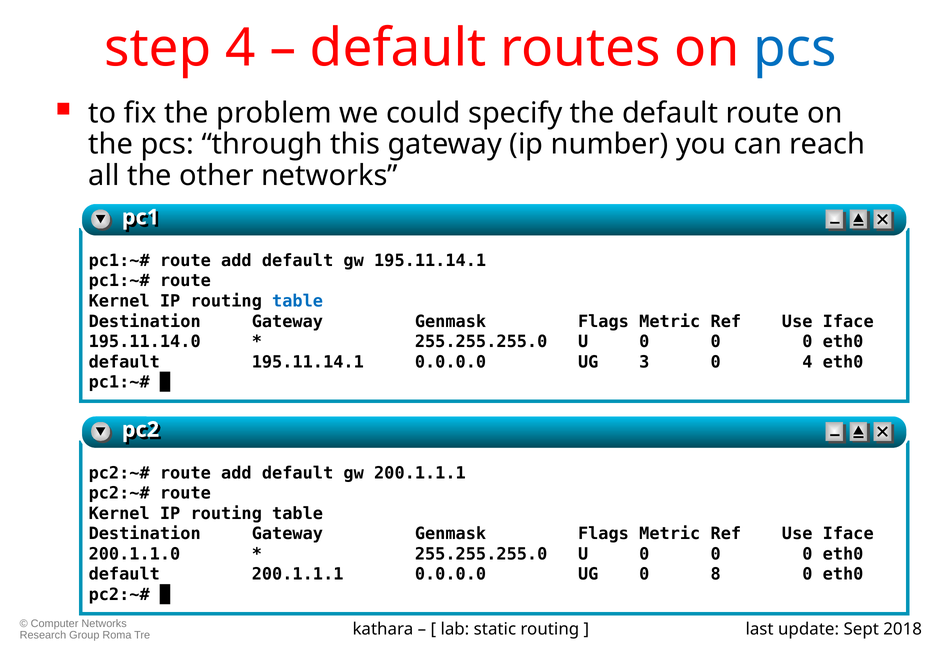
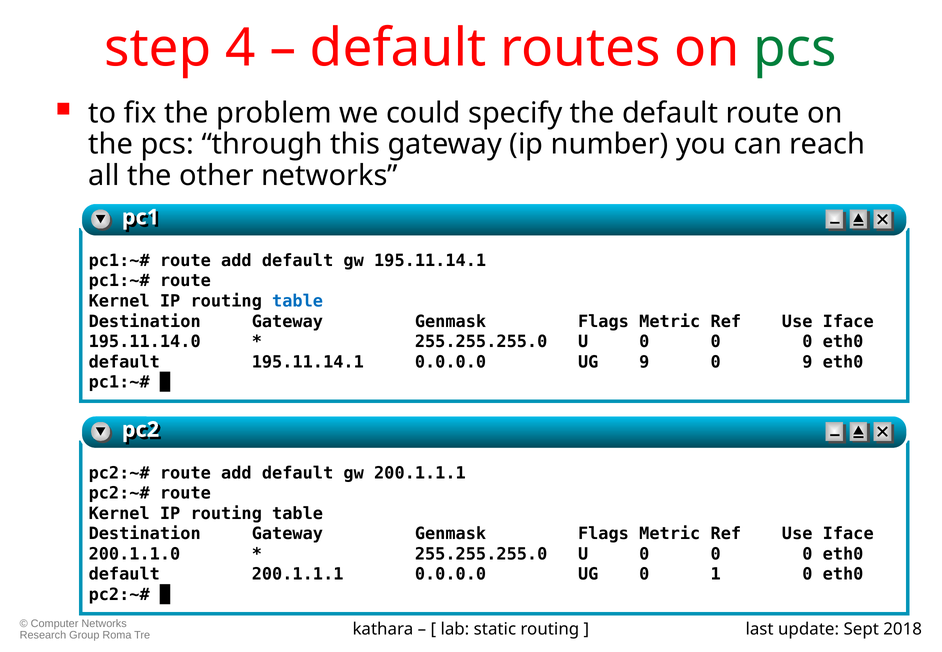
pcs at (795, 48) colour: blue -> green
UG 3: 3 -> 9
0 4: 4 -> 9
8: 8 -> 1
